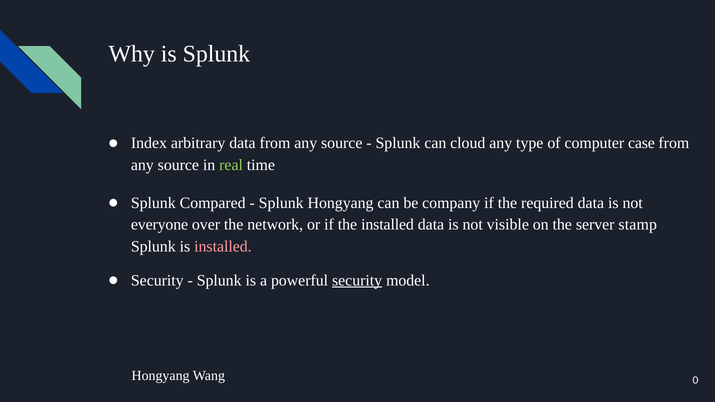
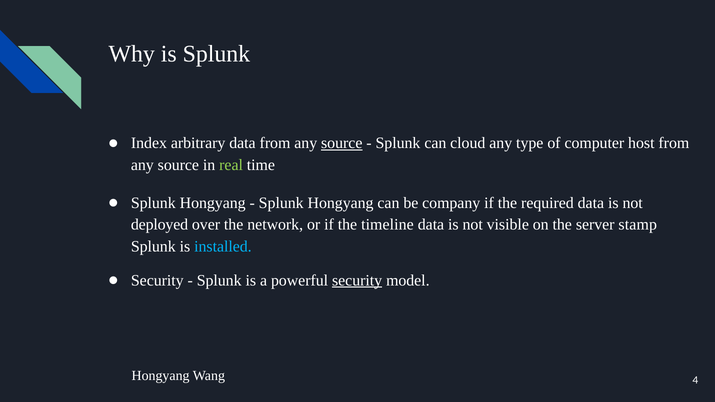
source at (342, 143) underline: none -> present
case: case -> host
Compared at (213, 203): Compared -> Hongyang
everyone: everyone -> deployed
the installed: installed -> timeline
installed at (223, 247) colour: pink -> light blue
0: 0 -> 4
